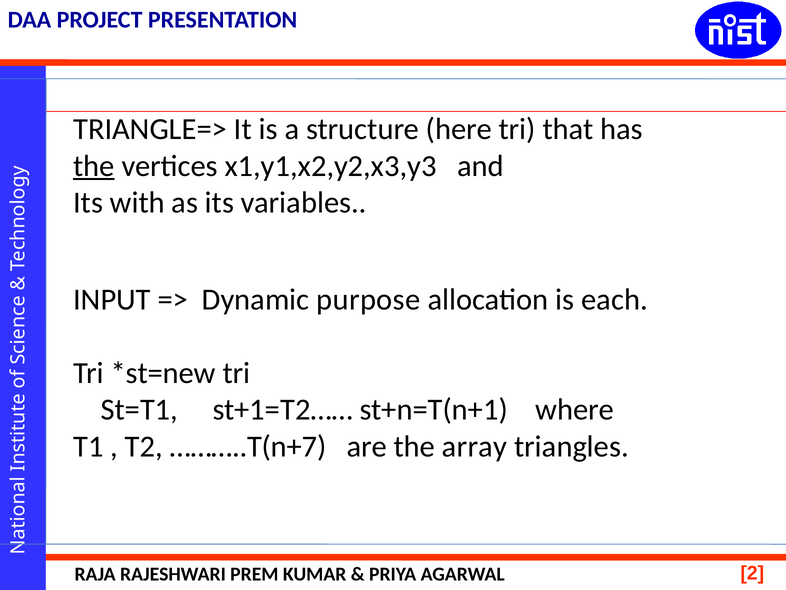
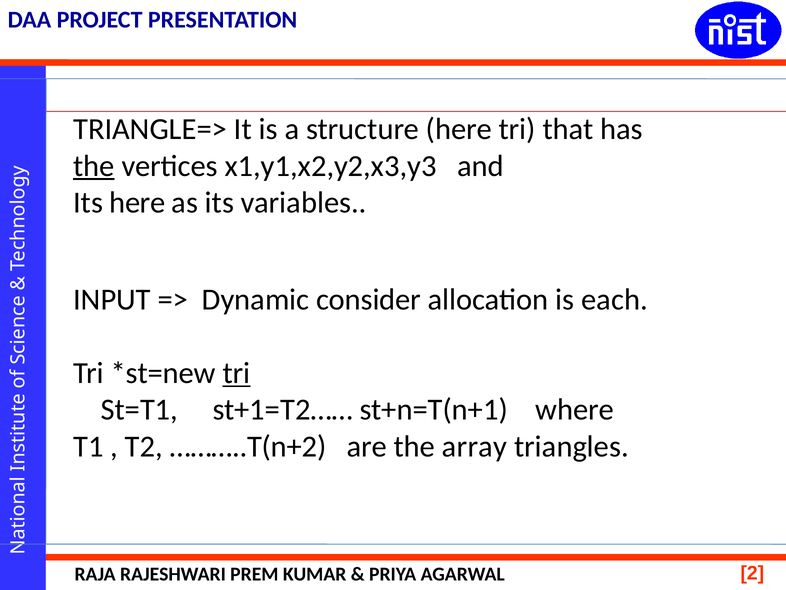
Its with: with -> here
purpose: purpose -> consider
tri at (237, 373) underline: none -> present
………..T(n+7: ………..T(n+7 -> ………..T(n+2
